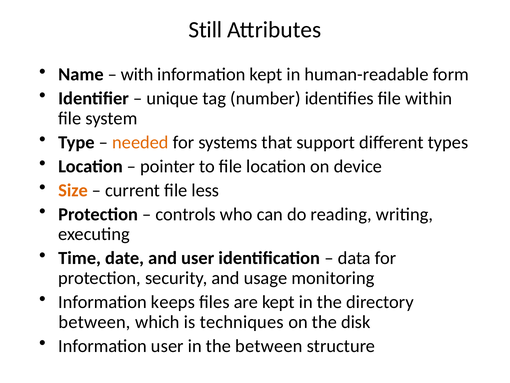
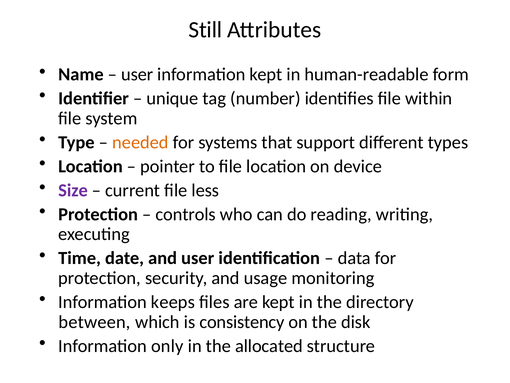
with at (137, 74): with -> user
Size colour: orange -> purple
techniques: techniques -> consistency
Information user: user -> only
the between: between -> allocated
